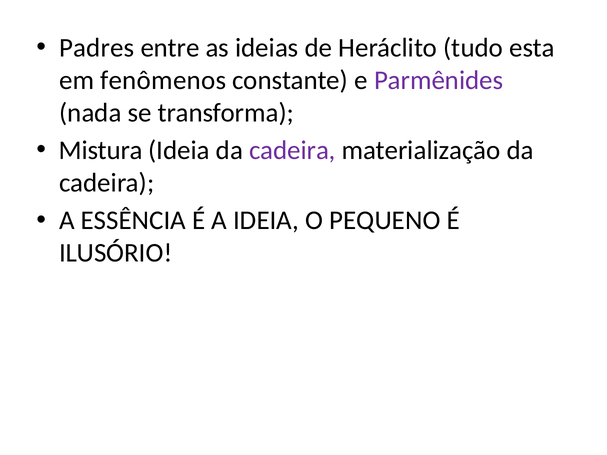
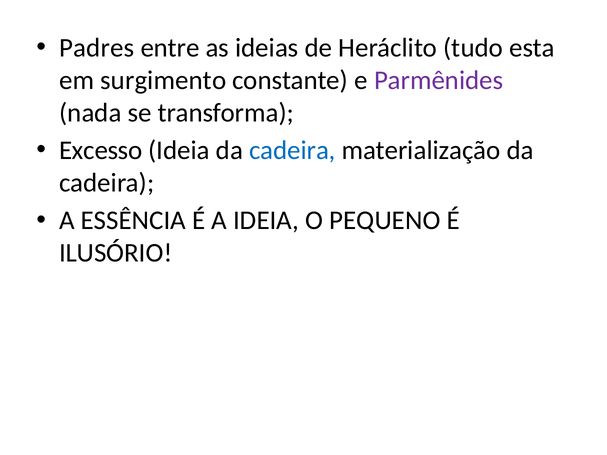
fenômenos: fenômenos -> surgimento
Mistura: Mistura -> Excesso
cadeira at (292, 151) colour: purple -> blue
